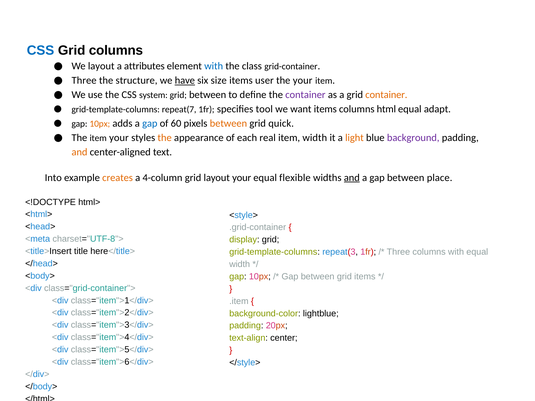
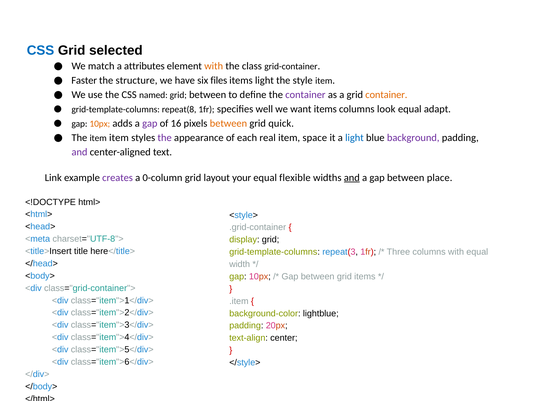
Grid columns: columns -> selected
We layout: layout -> match
with at (214, 66) colour: blue -> orange
Three at (84, 81): Three -> Faster
have underline: present -> none
size: size -> files
items user: user -> light
the your: your -> style
system: system -> named
repeat(7: repeat(7 -> repeat(8
tool: tool -> well
html: html -> look
gap at (150, 124) colour: blue -> purple
60: 60 -> 16
item your: your -> item
the at (165, 138) colour: orange -> purple
item width: width -> space
light at (354, 138) colour: orange -> blue
and at (79, 152) colour: orange -> purple
Into: Into -> Link
creates colour: orange -> purple
4-column: 4-column -> 0-column
